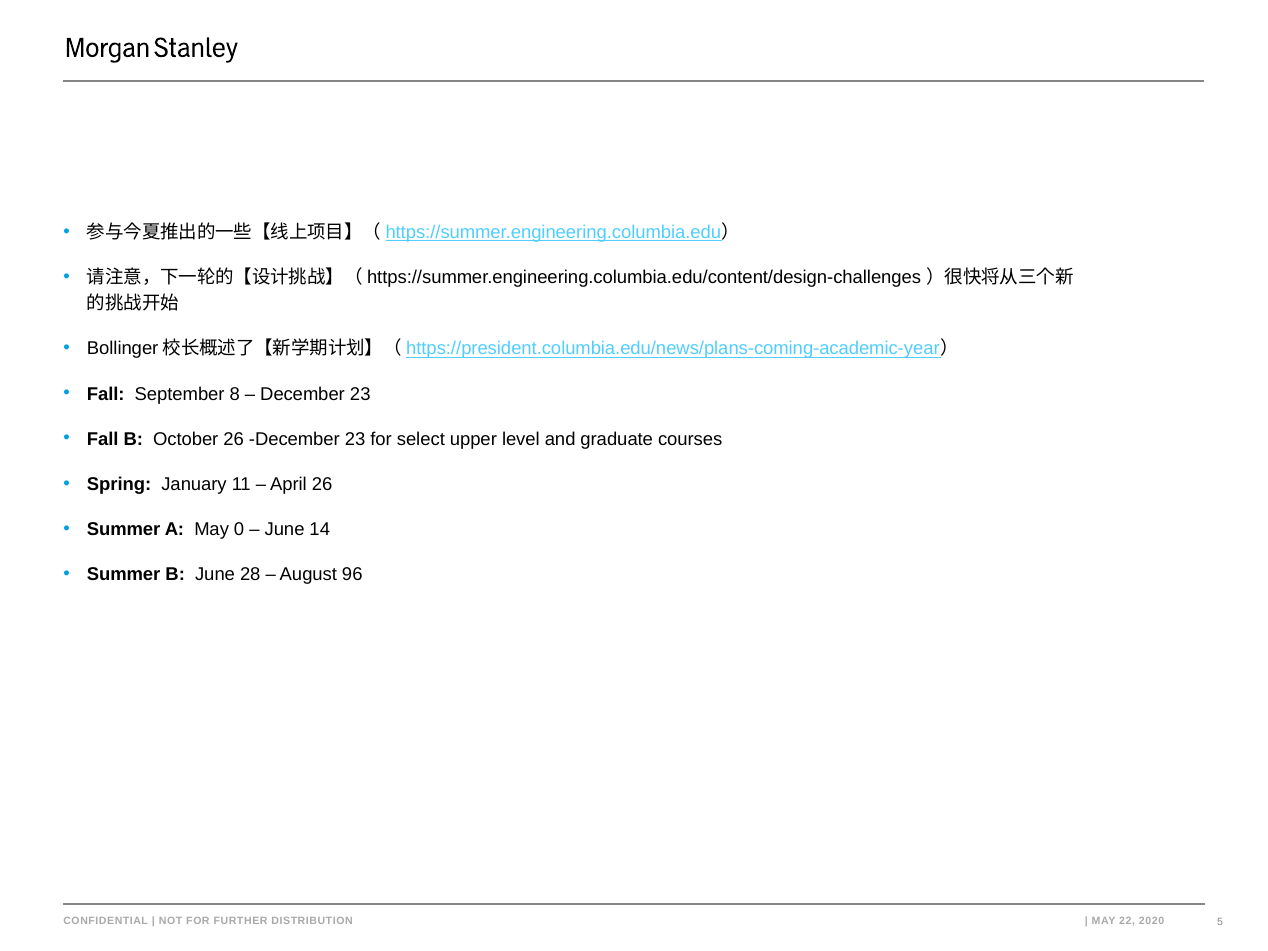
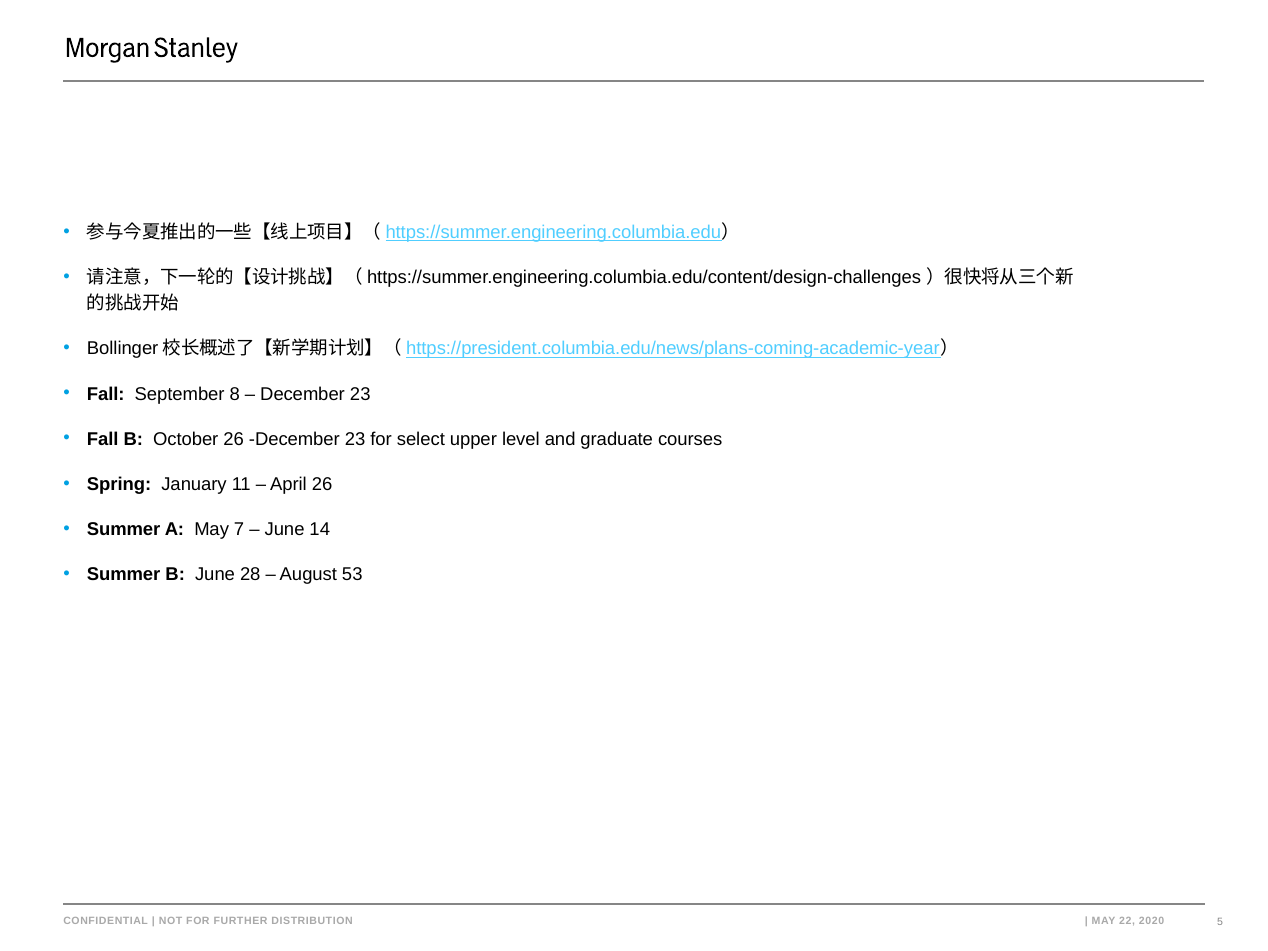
0: 0 -> 7
96: 96 -> 53
